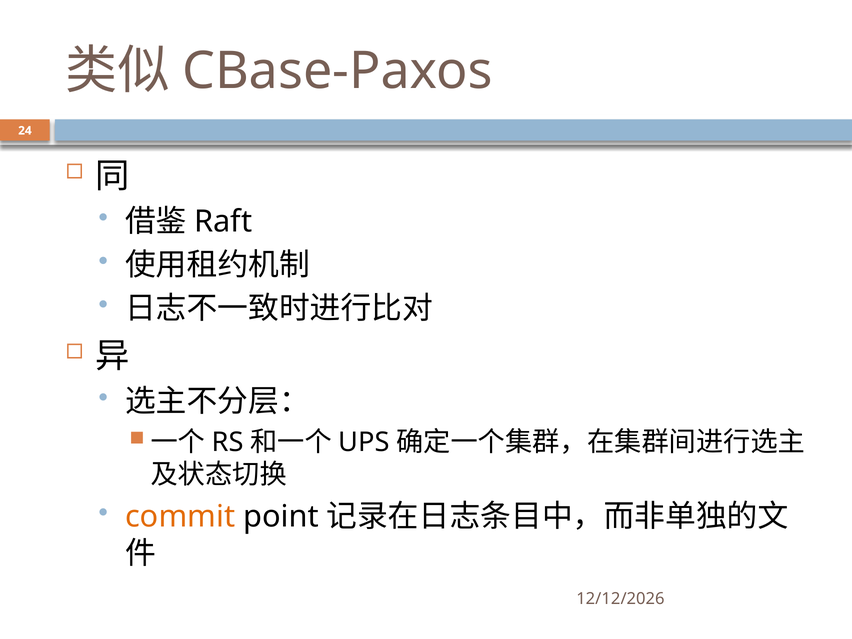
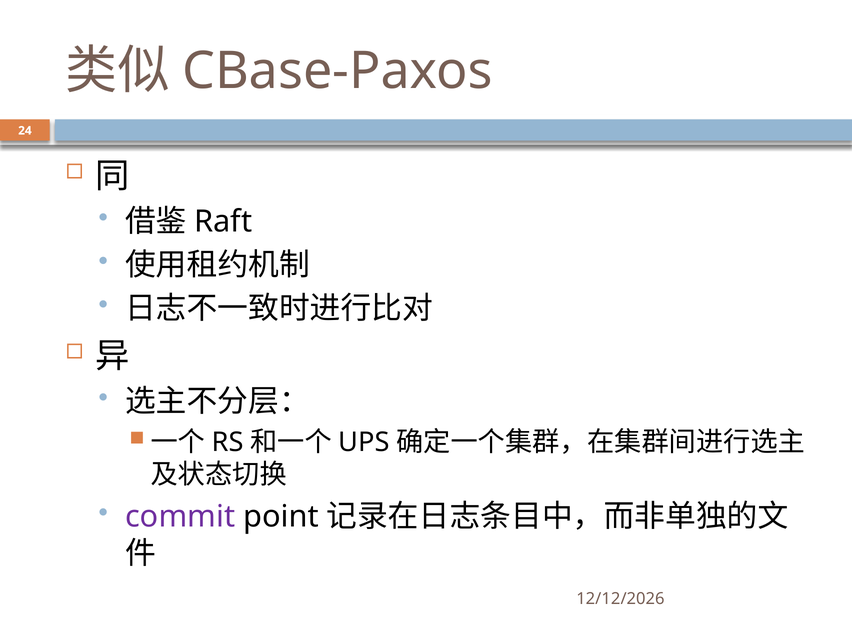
commit colour: orange -> purple
